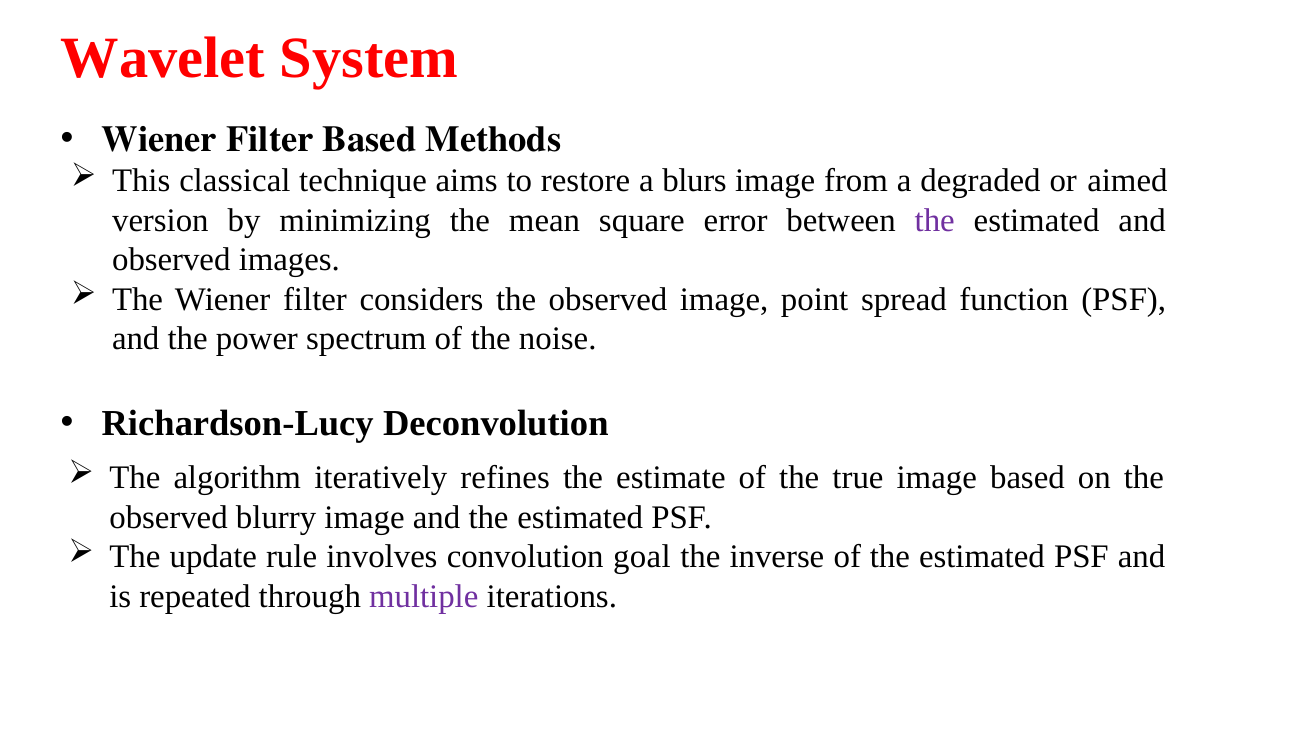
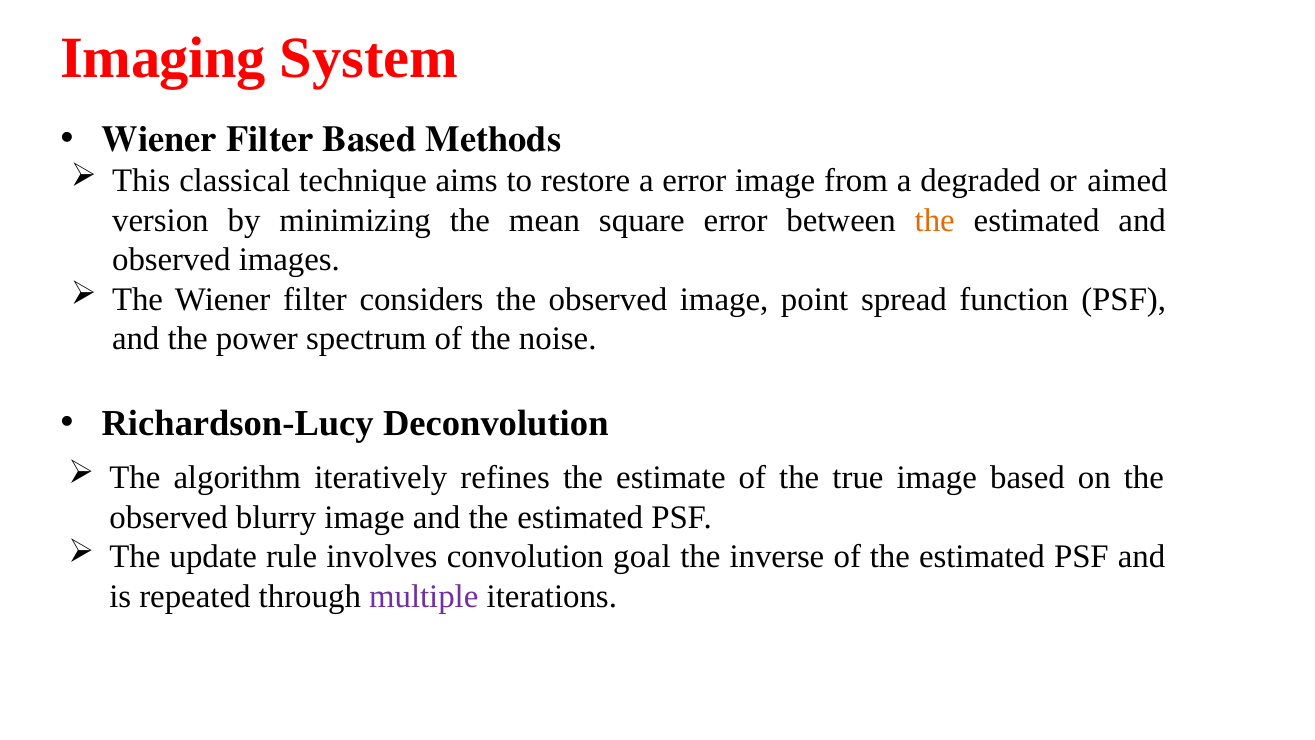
Wavelet: Wavelet -> Imaging
a blurs: blurs -> error
the at (935, 220) colour: purple -> orange
